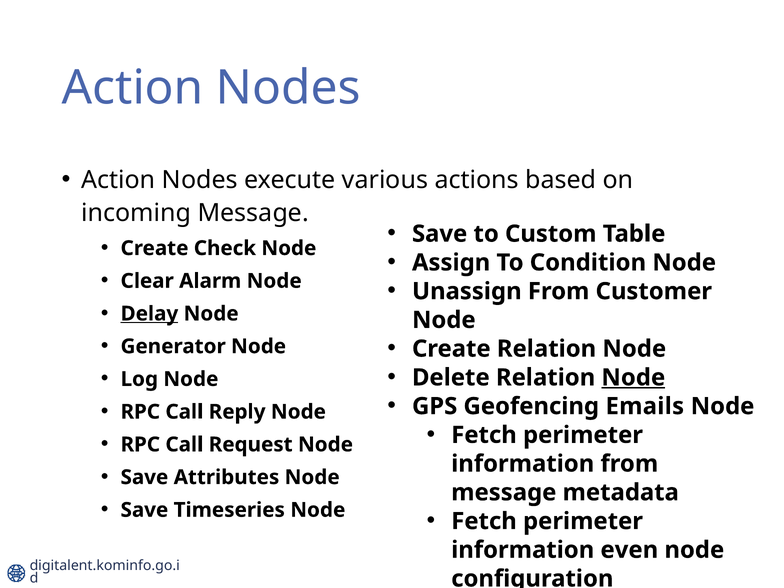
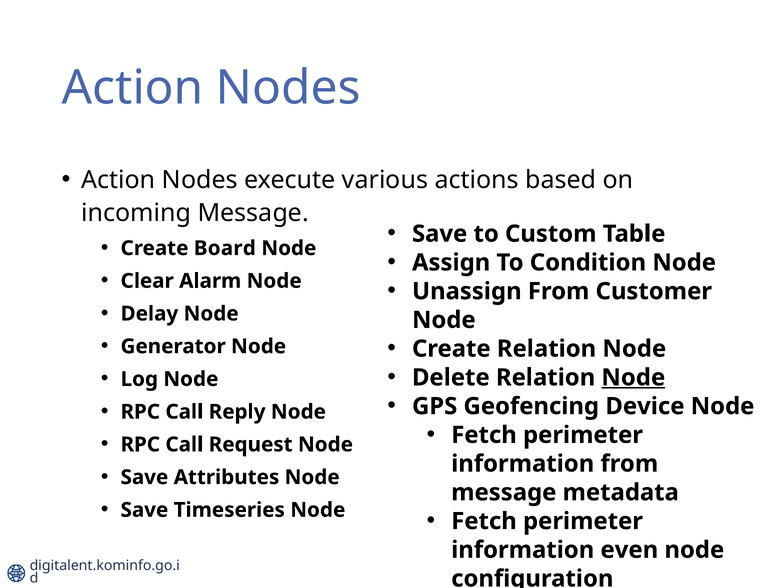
Check: Check -> Board
Delay underline: present -> none
Emails: Emails -> Device
